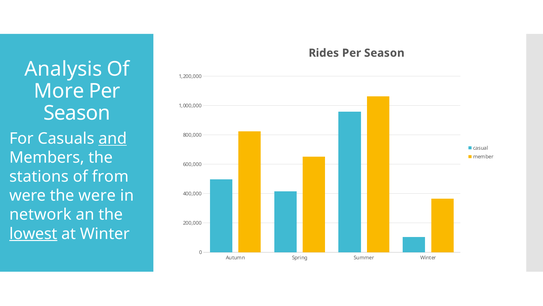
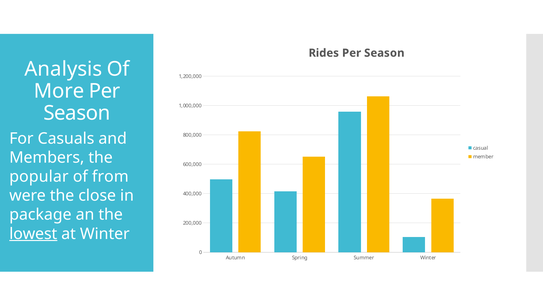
and underline: present -> none
stations: stations -> popular
the were: were -> close
network: network -> package
